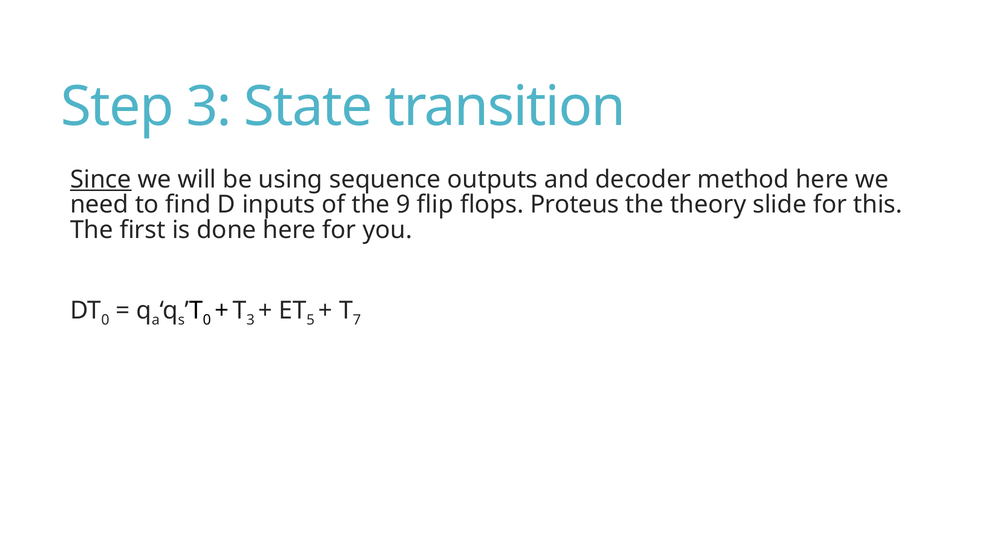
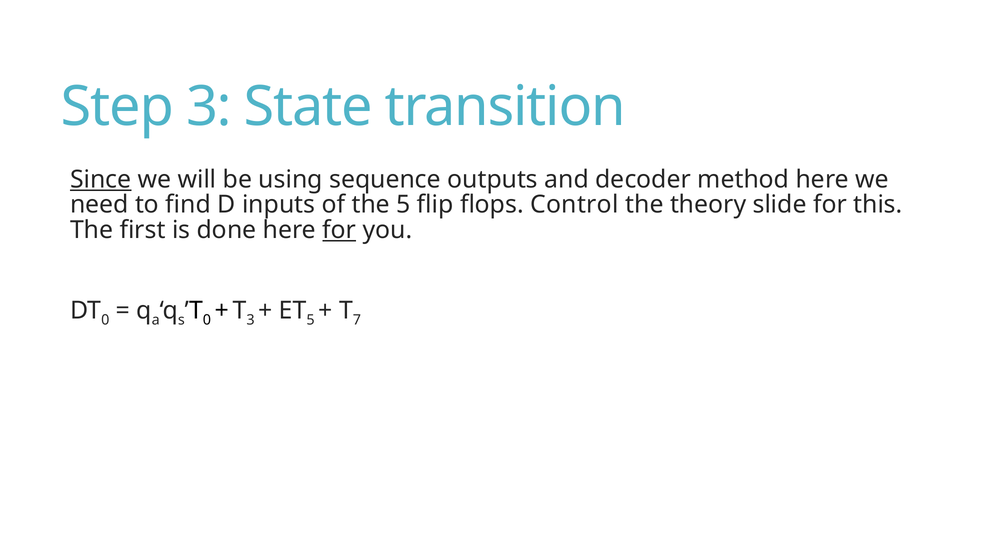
the 9: 9 -> 5
Proteus: Proteus -> Control
for at (339, 230) underline: none -> present
